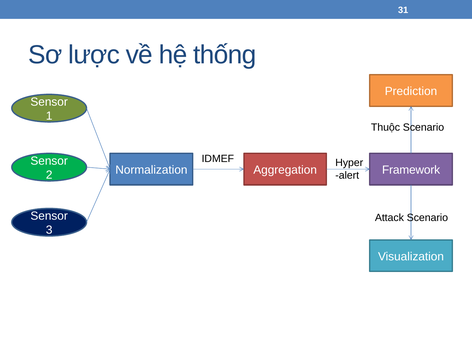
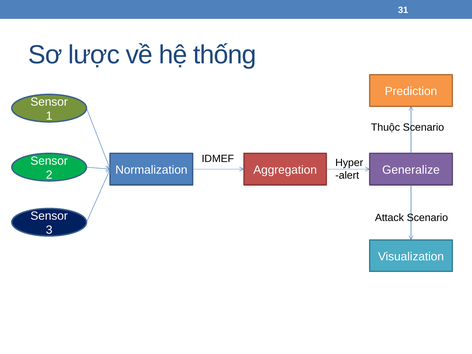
Framework: Framework -> Generalize
